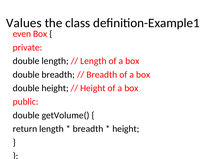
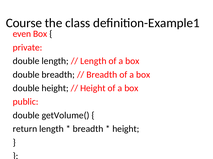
Values: Values -> Course
